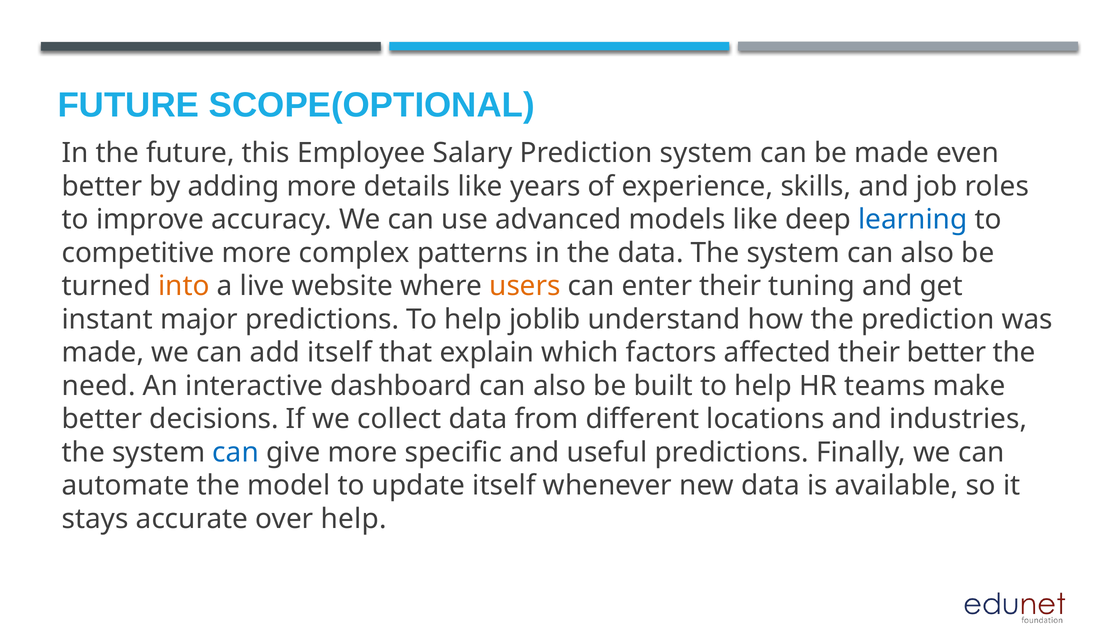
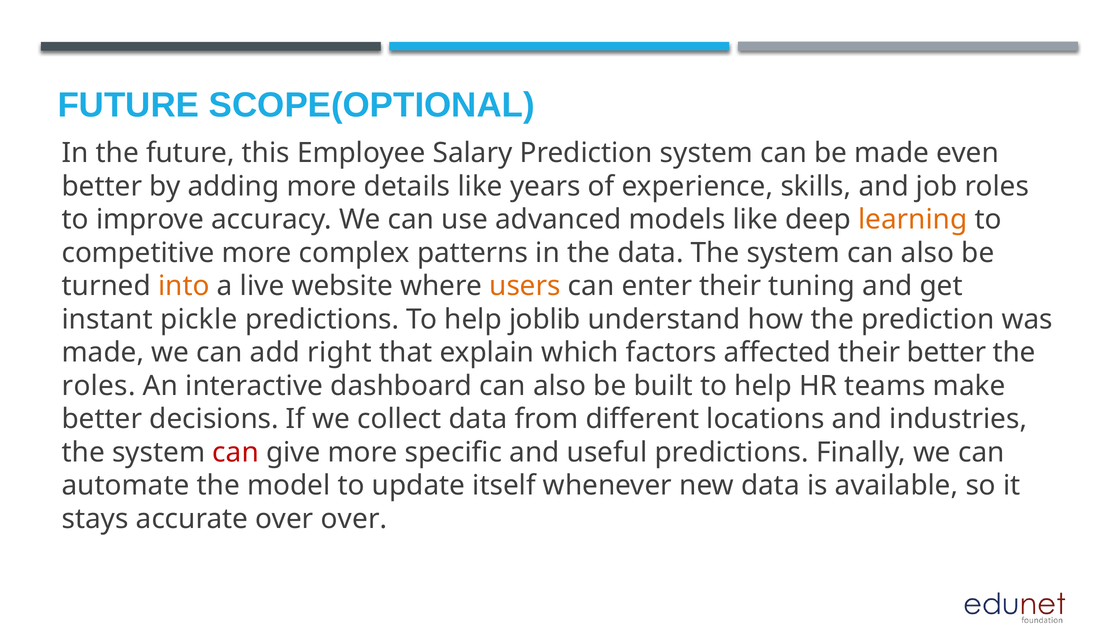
learning colour: blue -> orange
major: major -> pickle
add itself: itself -> right
need at (99, 386): need -> roles
can at (236, 452) colour: blue -> red
over help: help -> over
